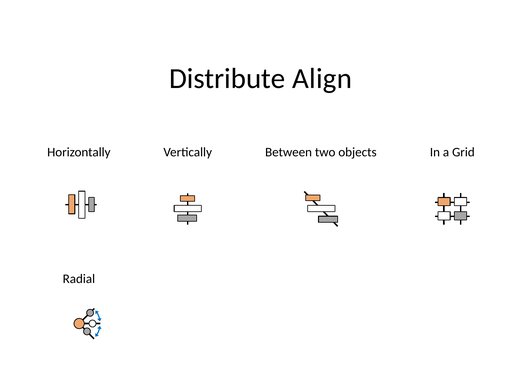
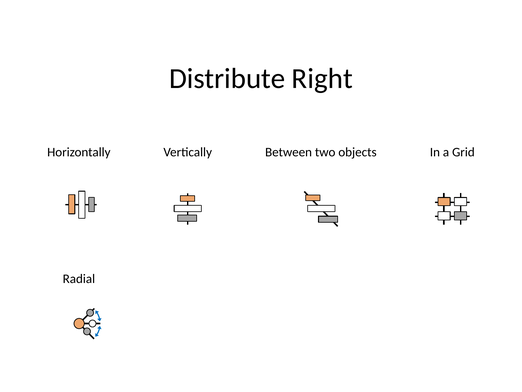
Align: Align -> Right
